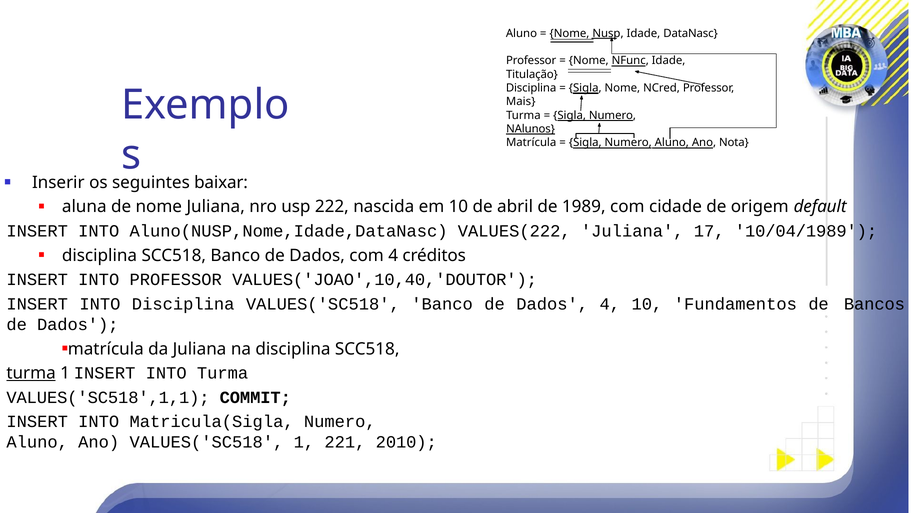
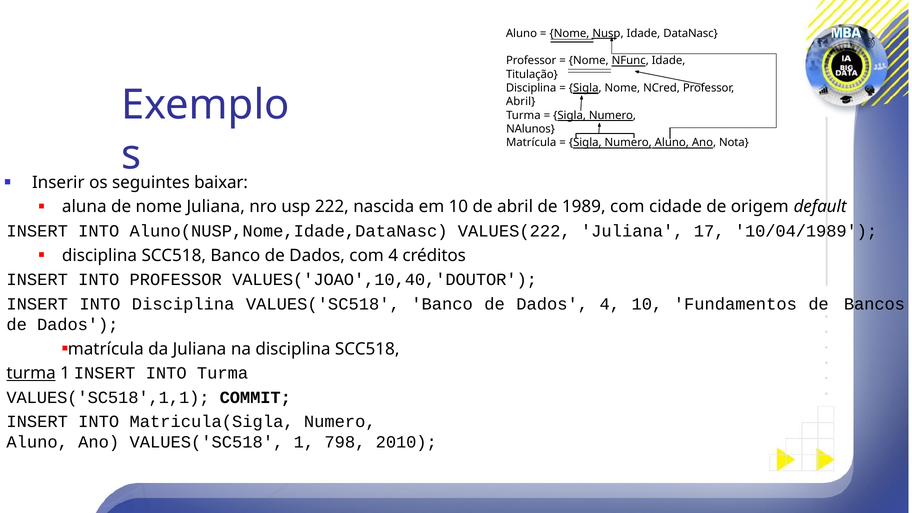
Mais at (521, 102): Mais -> Abril
NAlunos underline: present -> none
221: 221 -> 798
